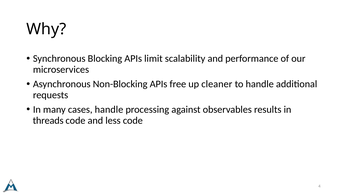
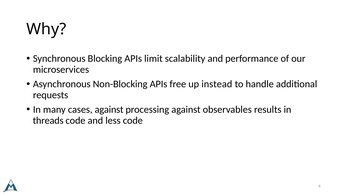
cleaner: cleaner -> instead
cases handle: handle -> against
